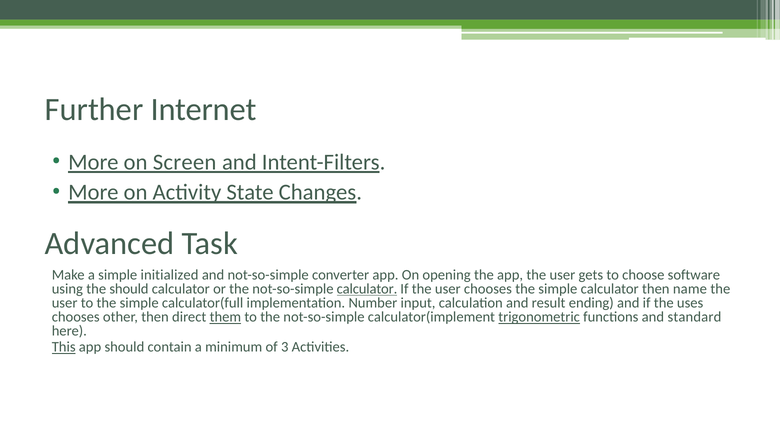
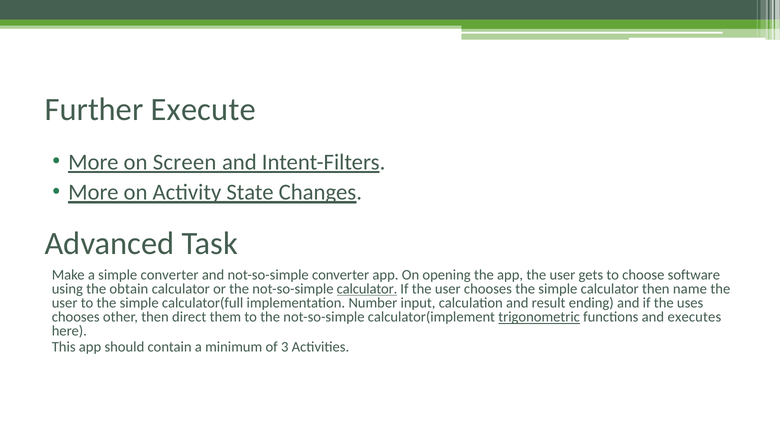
Internet: Internet -> Execute
simple initialized: initialized -> converter
the should: should -> obtain
them underline: present -> none
standard: standard -> executes
This underline: present -> none
